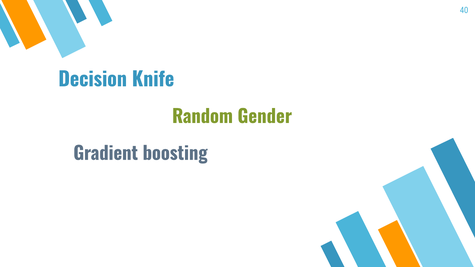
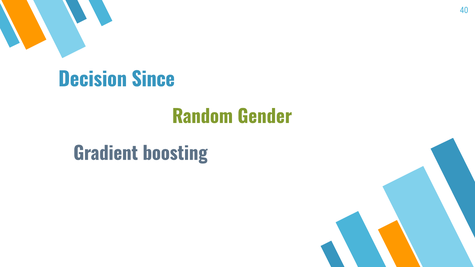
Knife: Knife -> Since
